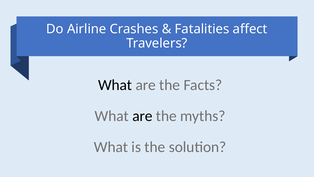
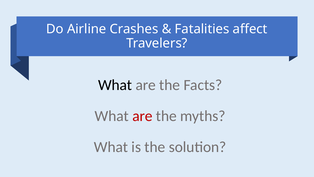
are at (142, 116) colour: black -> red
